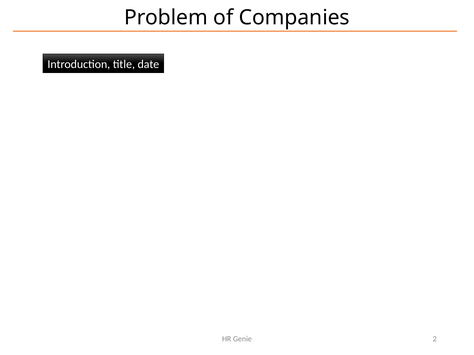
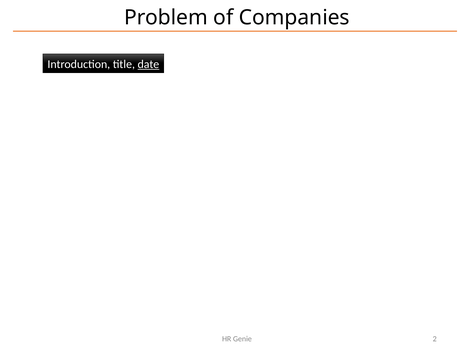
date underline: none -> present
